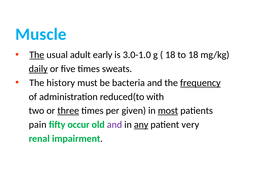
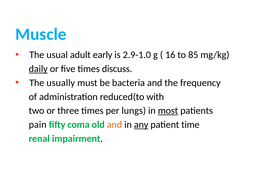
The at (37, 55) underline: present -> none
3.0-1.0: 3.0-1.0 -> 2.9-1.0
18 at (170, 55): 18 -> 16
to 18: 18 -> 85
sweats: sweats -> discuss
history: history -> usually
frequency underline: present -> none
three underline: present -> none
given: given -> lungs
occur: occur -> coma
and at (115, 124) colour: purple -> orange
very: very -> time
